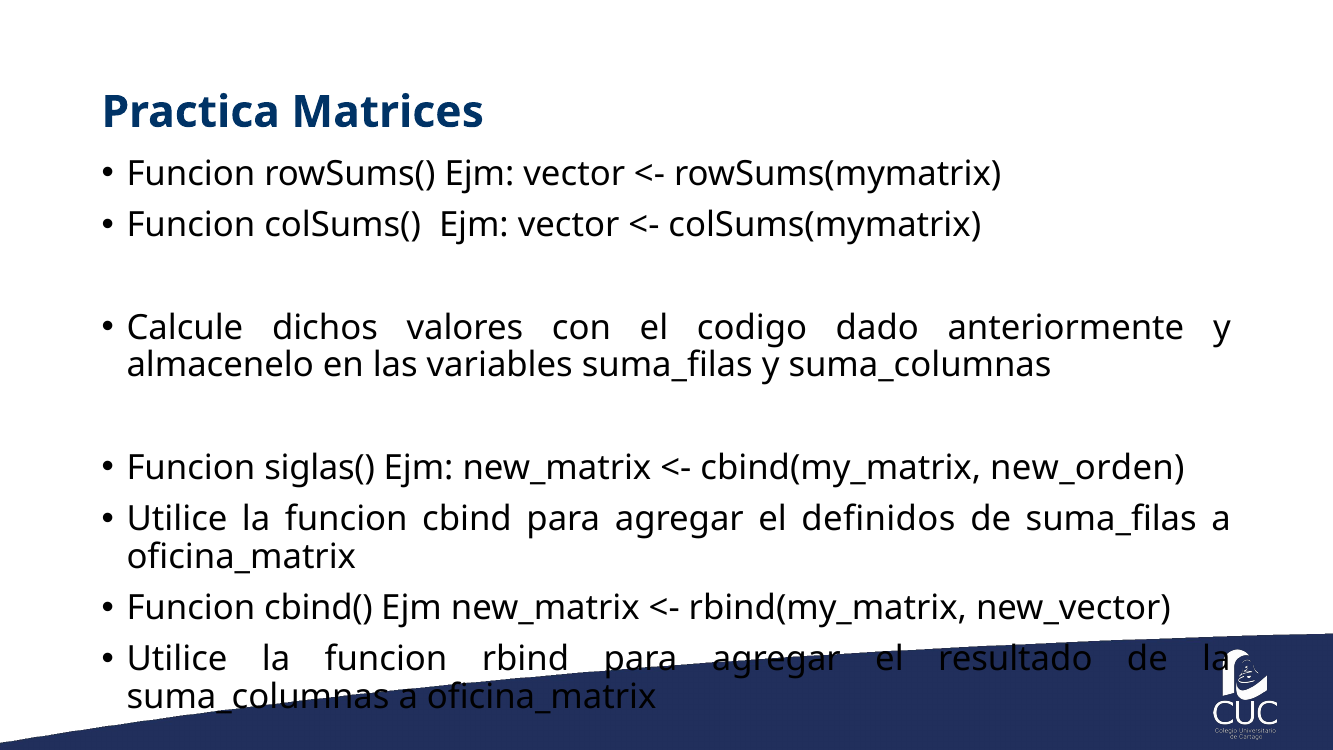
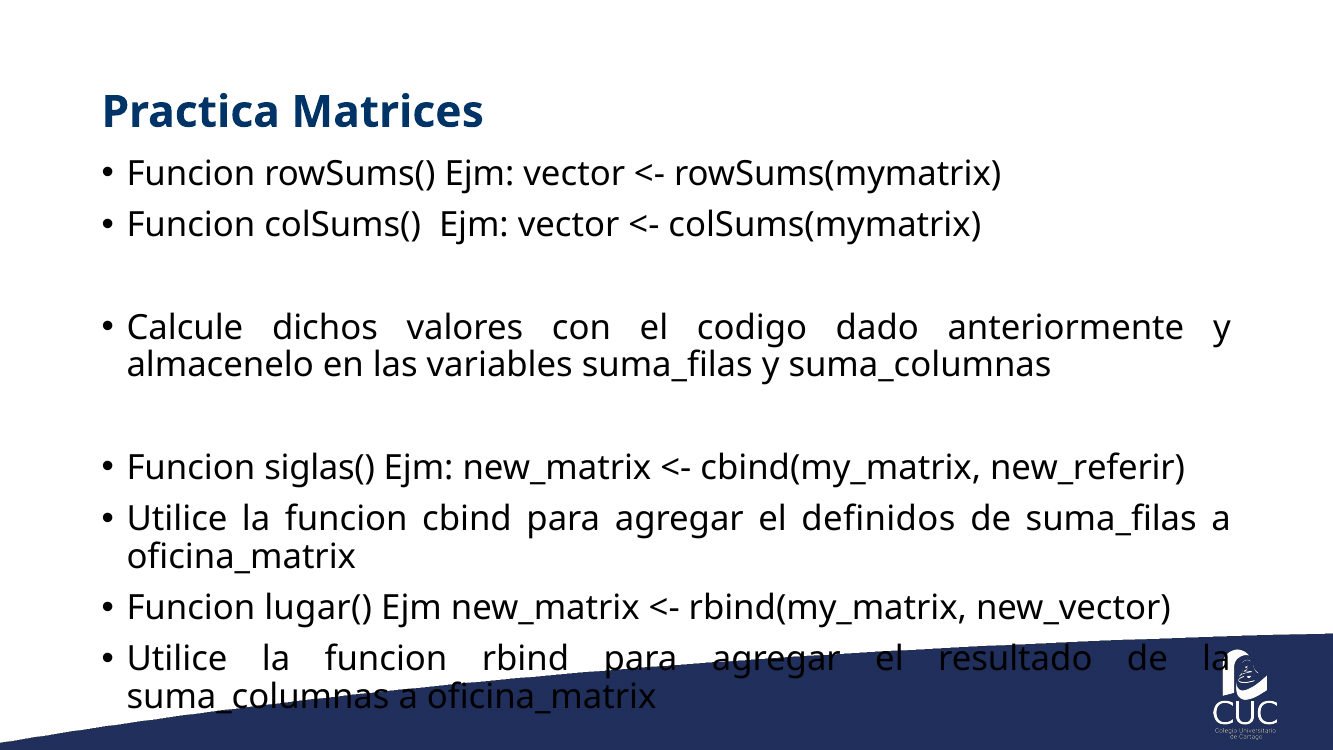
new_orden: new_orden -> new_referir
cbind(: cbind( -> lugar(
